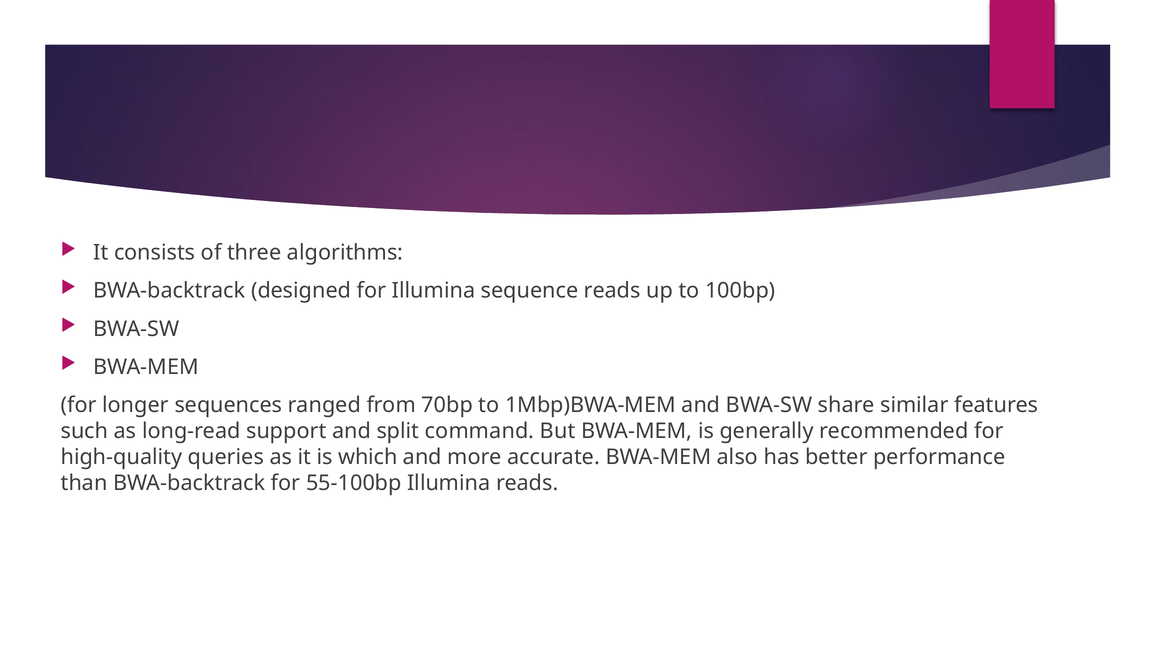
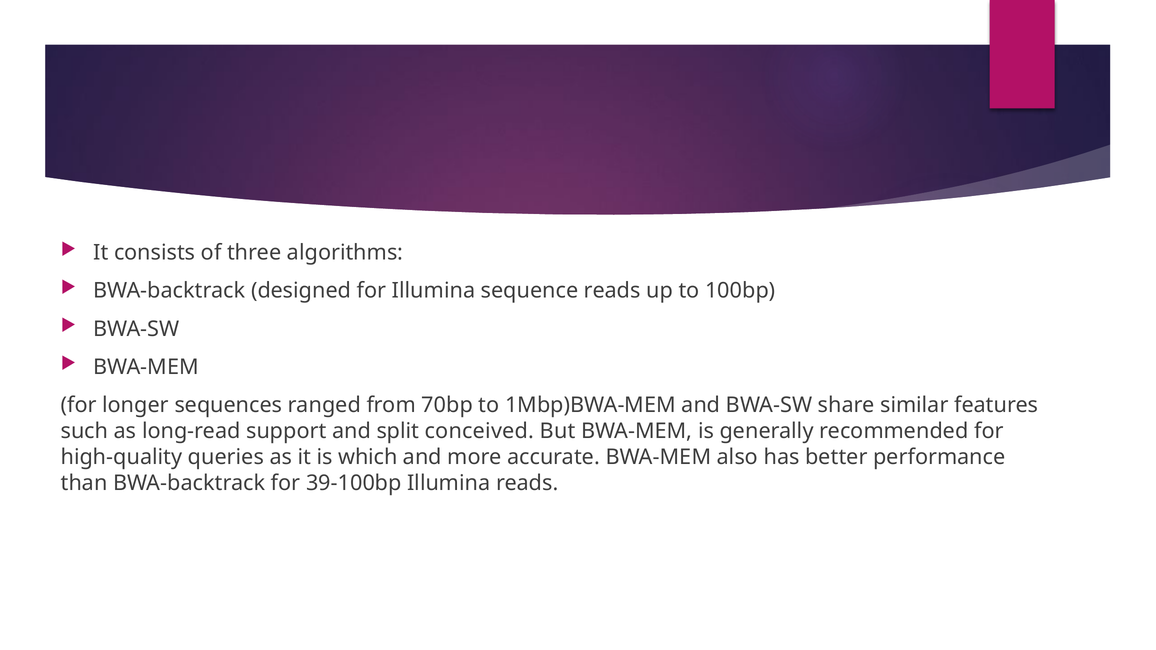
command: command -> conceived
55-100bp: 55-100bp -> 39-100bp
